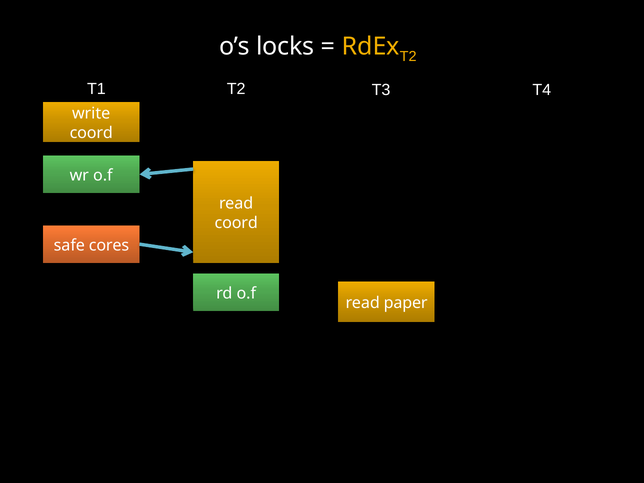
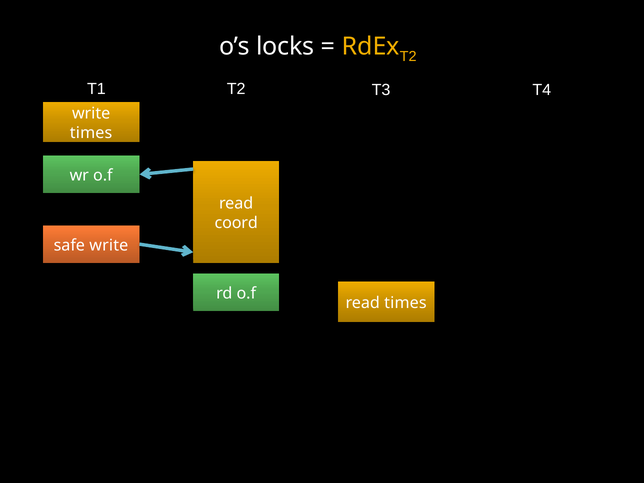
coord at (91, 133): coord -> times
safe cores: cores -> write
read paper: paper -> times
